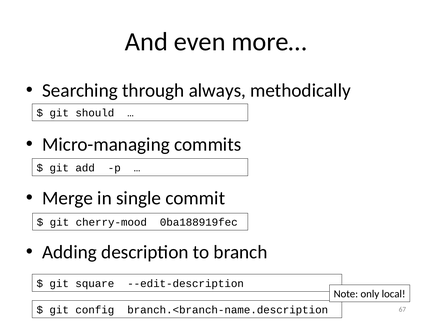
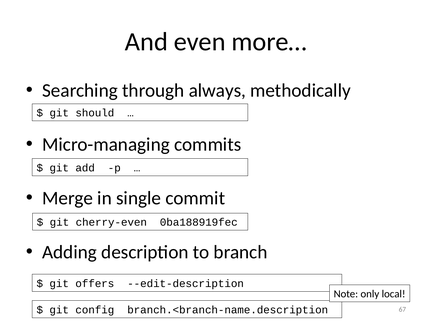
cherry-mood: cherry-mood -> cherry-even
square: square -> offers
